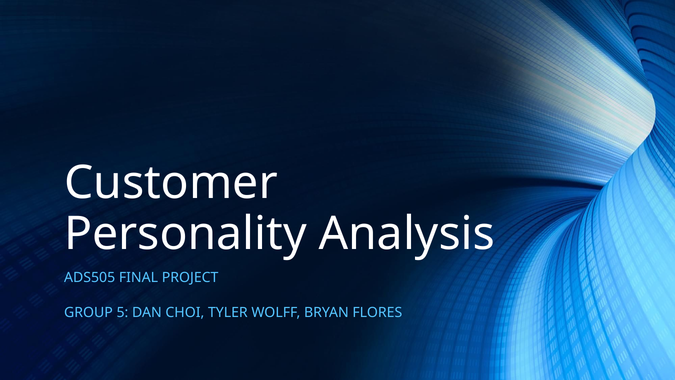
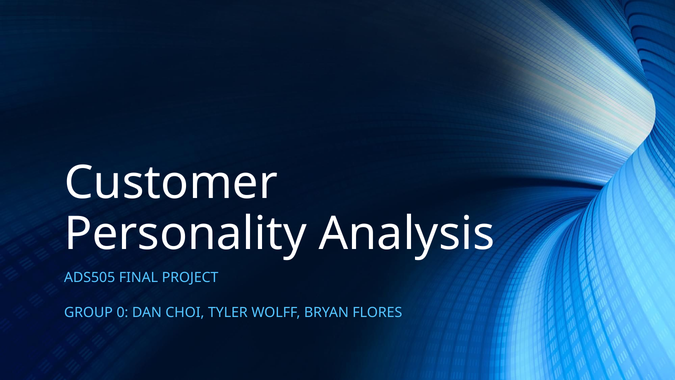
5: 5 -> 0
